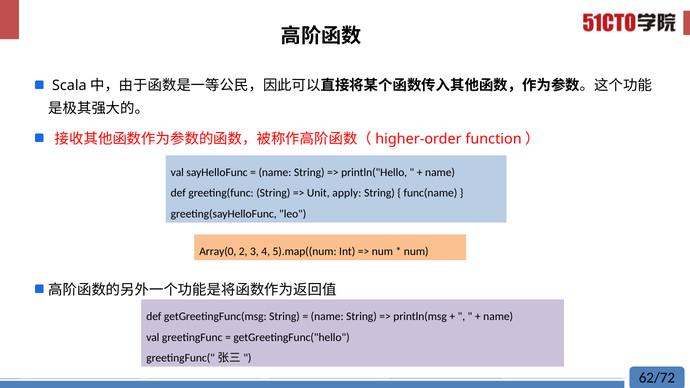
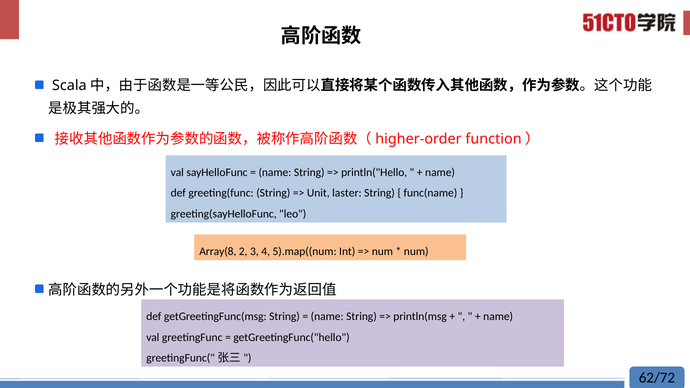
apply: apply -> laster
Array(0: Array(0 -> Array(8
